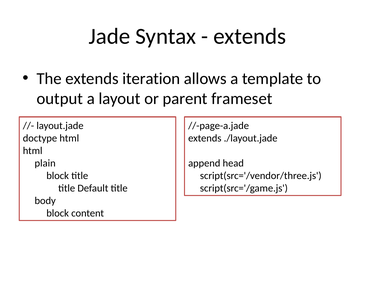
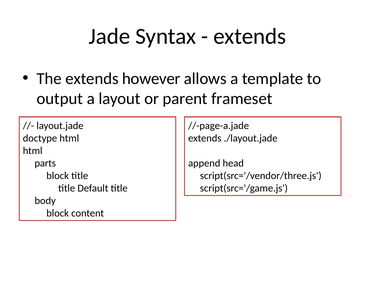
iteration: iteration -> however
plain: plain -> parts
